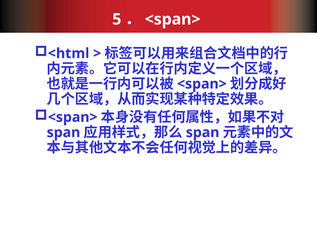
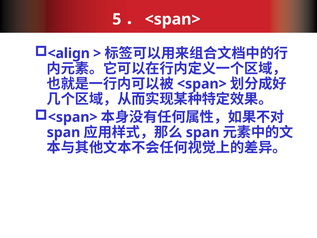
<html: <html -> <align
